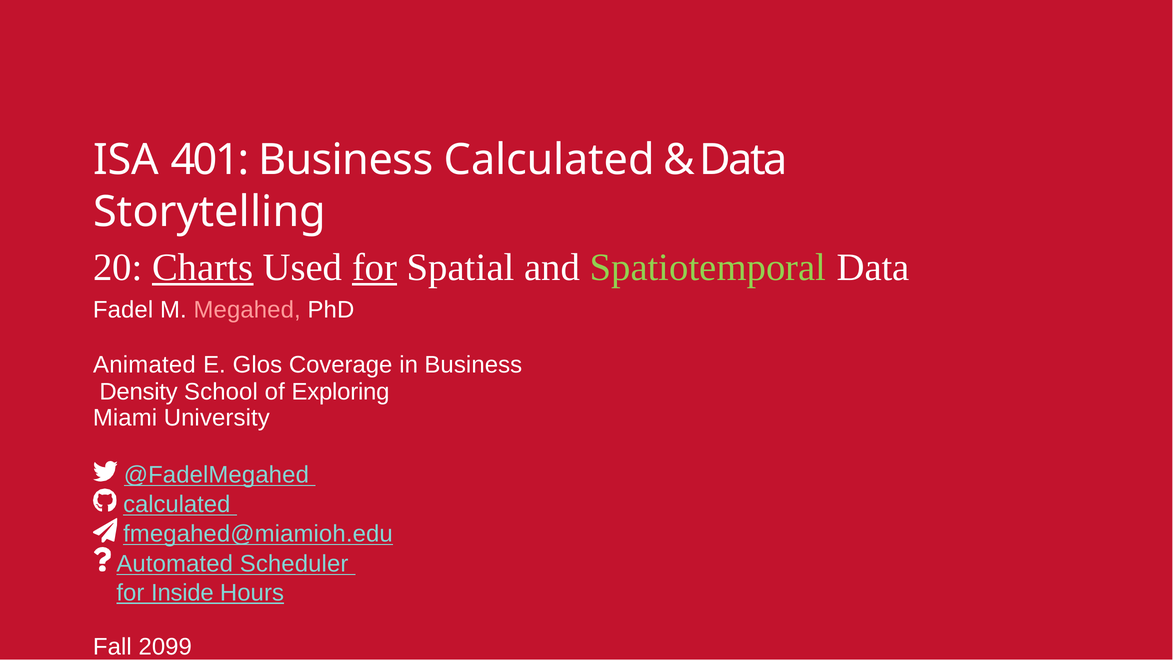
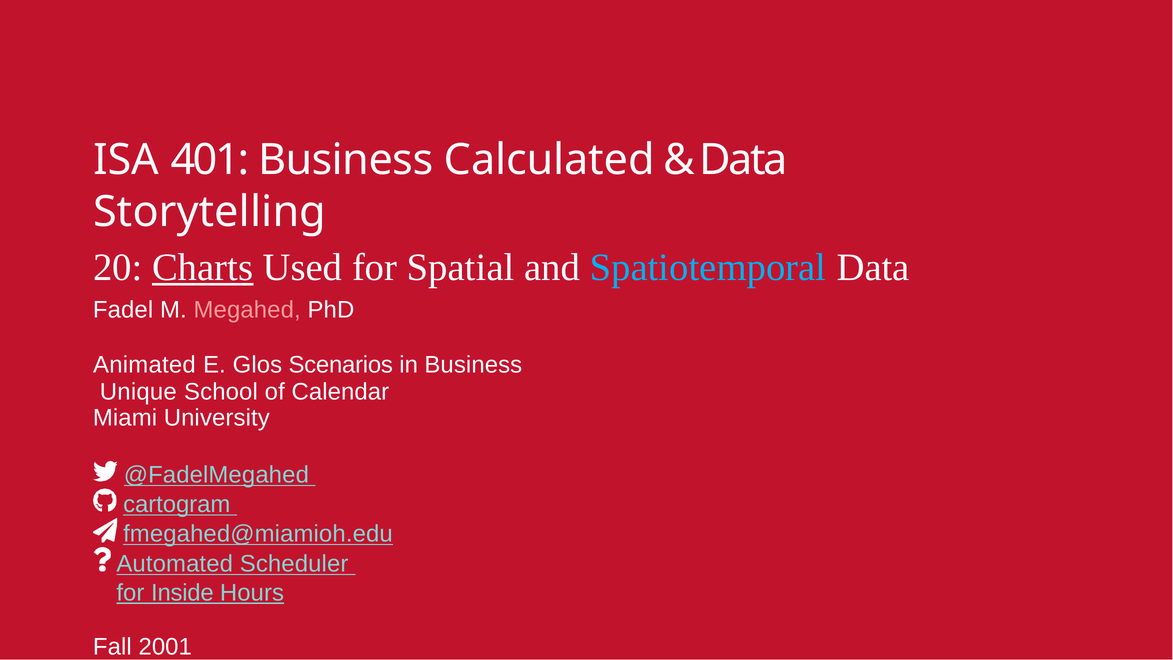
for at (375, 268) underline: present -> none
Spatiotemporal colour: light green -> light blue
Coverage: Coverage -> Scenarios
Density: Density -> Unique
Exploring: Exploring -> Calendar
calculated at (177, 505): calculated -> cartogram
2099: 2099 -> 2001
